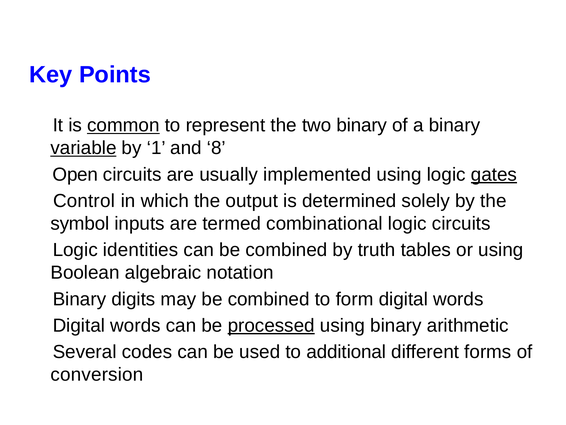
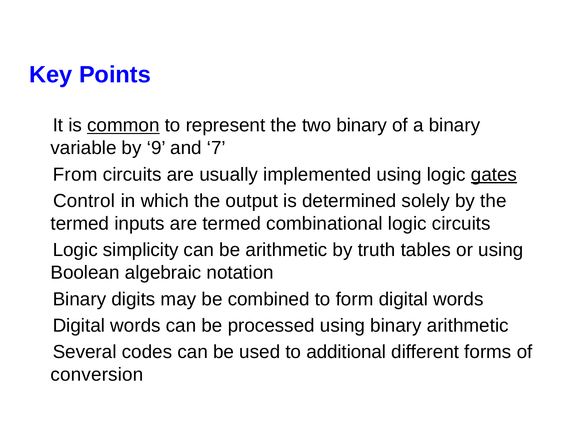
variable underline: present -> none
1: 1 -> 9
8: 8 -> 7
Open: Open -> From
symbol at (80, 223): symbol -> termed
identities: identities -> simplicity
can be combined: combined -> arithmetic
processed underline: present -> none
